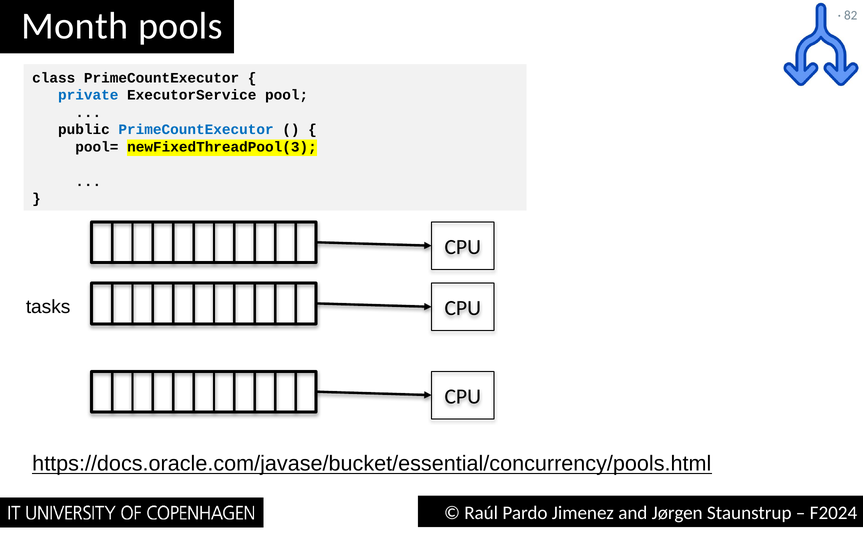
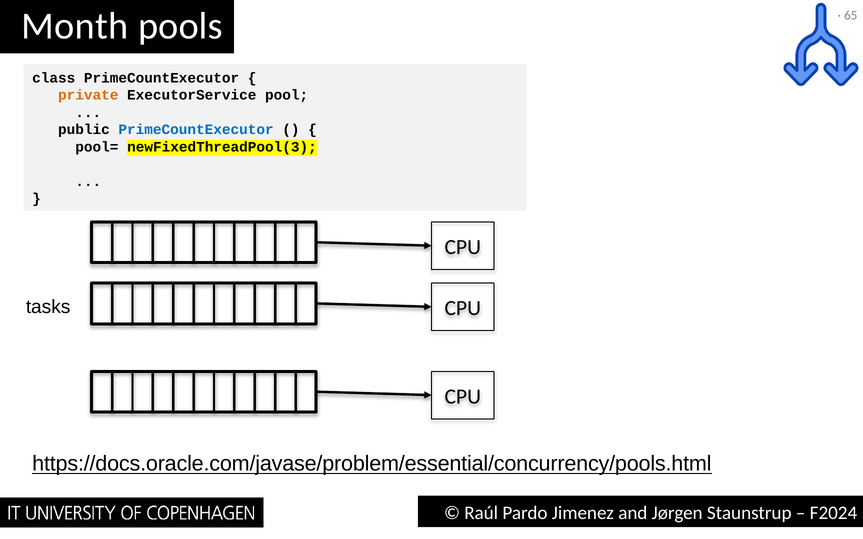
82: 82 -> 65
private colour: blue -> orange
https://docs.oracle.com/javase/bucket/essential/concurrency/pools.html: https://docs.oracle.com/javase/bucket/essential/concurrency/pools.html -> https://docs.oracle.com/javase/problem/essential/concurrency/pools.html
